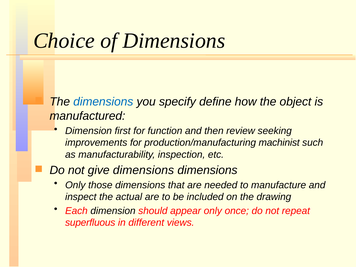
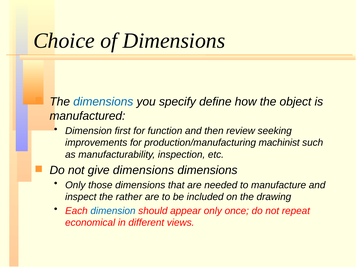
actual: actual -> rather
dimension at (113, 211) colour: black -> blue
superfluous: superfluous -> economical
